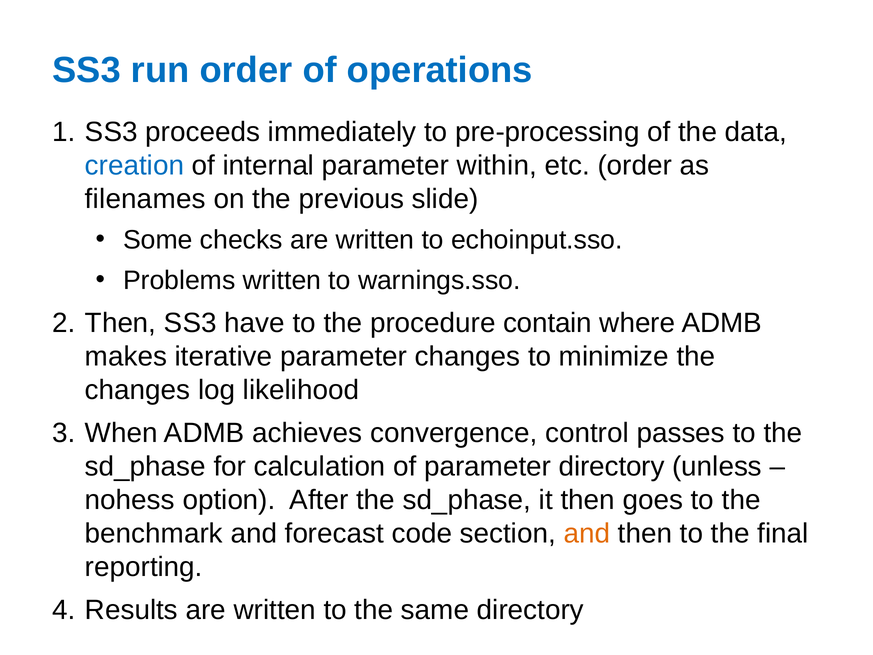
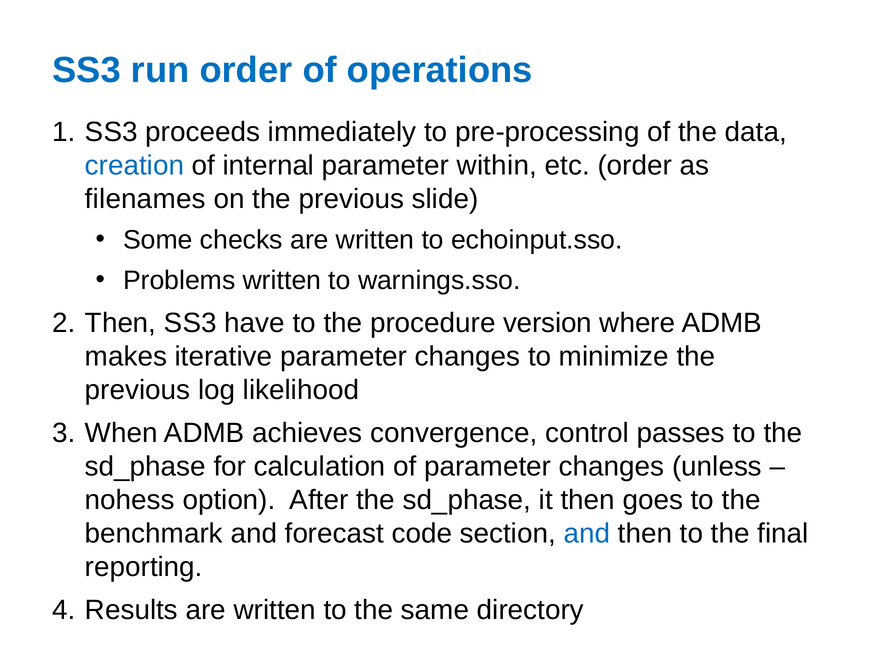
contain: contain -> version
changes at (138, 390): changes -> previous
of parameter directory: directory -> changes
and at (587, 533) colour: orange -> blue
